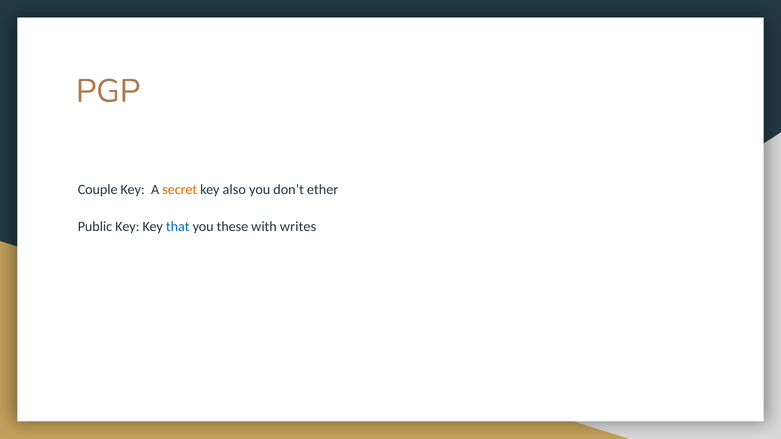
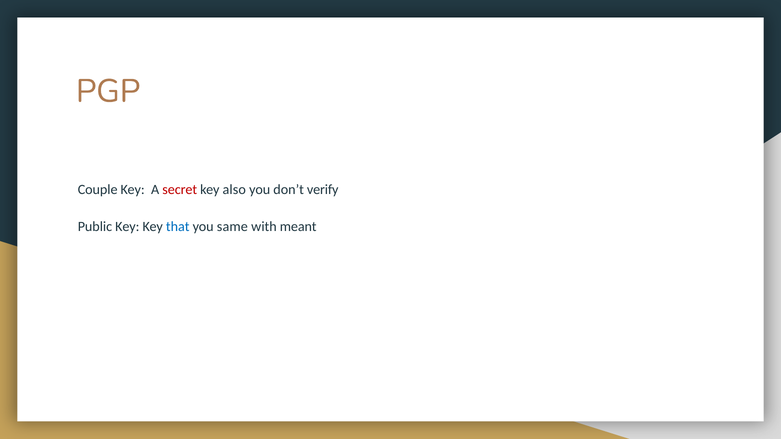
secret colour: orange -> red
ether: ether -> verify
these: these -> same
writes: writes -> meant
